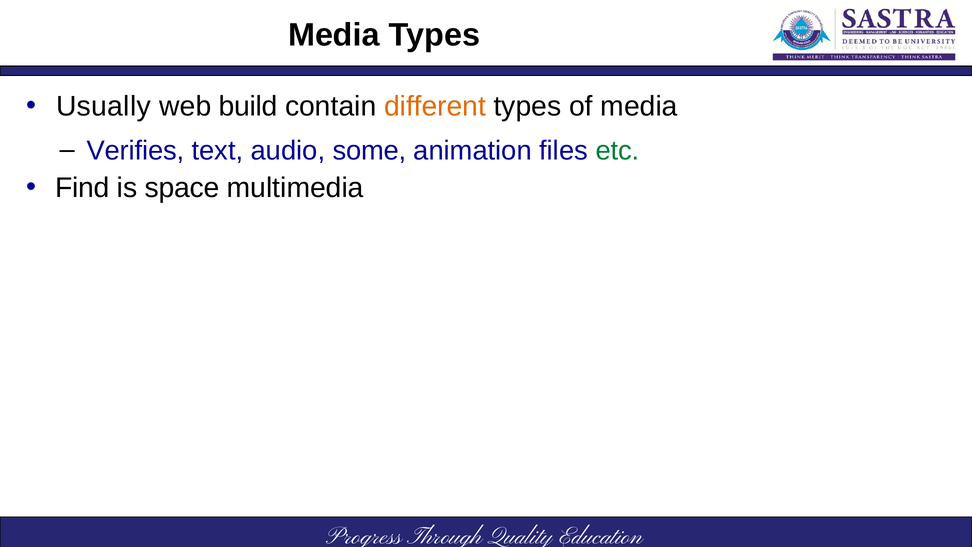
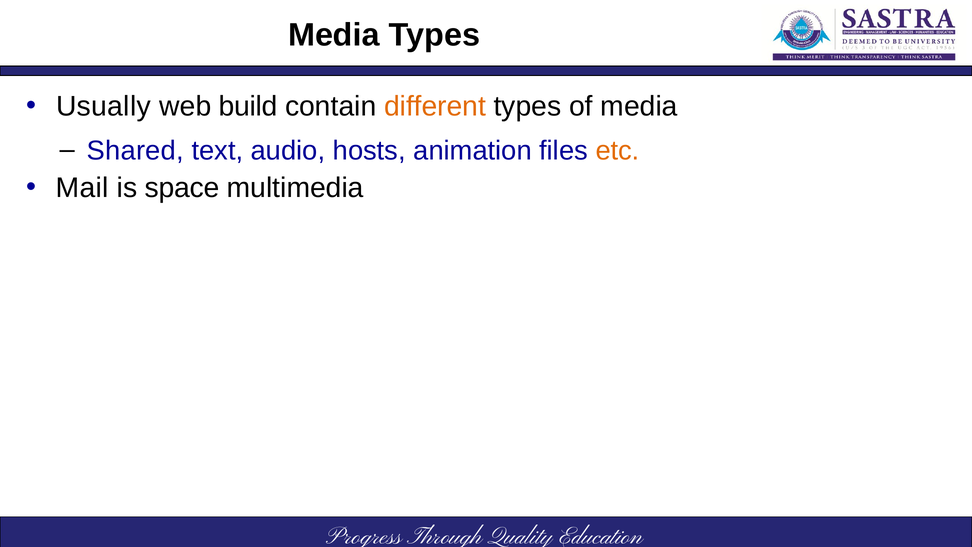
Verifies: Verifies -> Shared
some: some -> hosts
etc colour: green -> orange
Find: Find -> Mail
